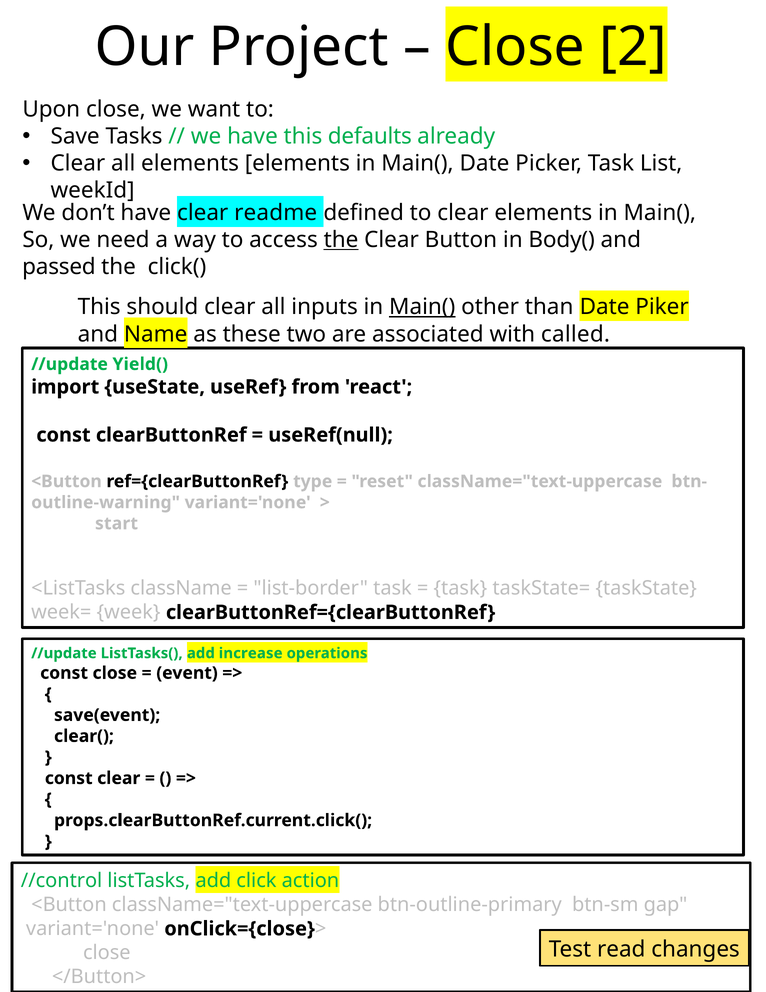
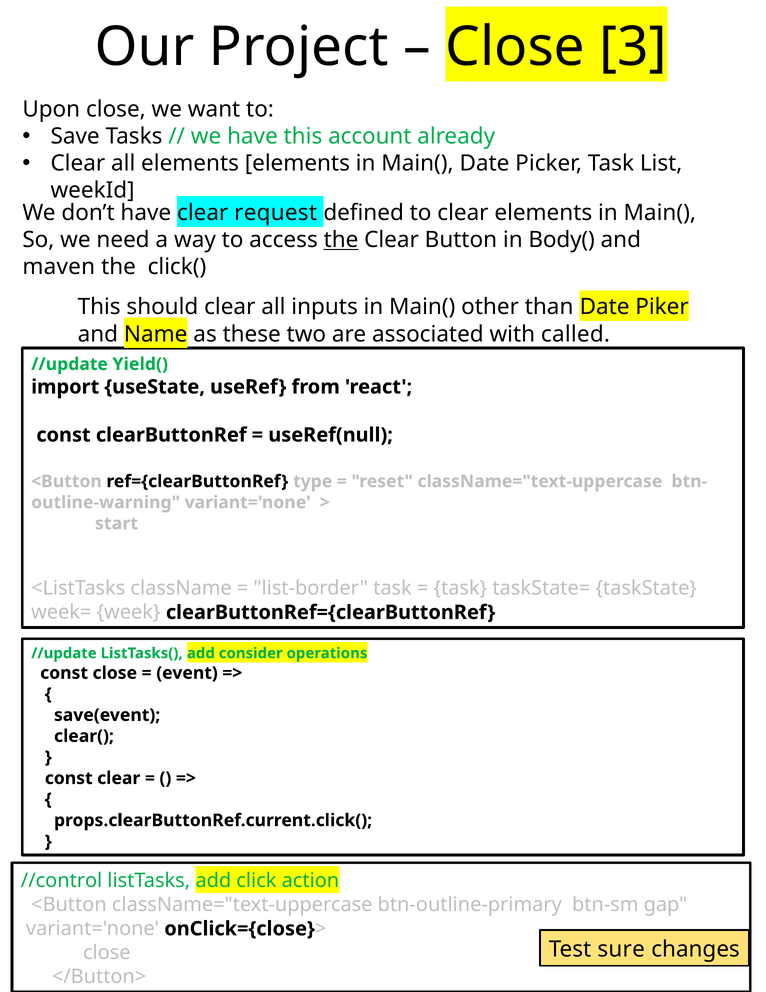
2: 2 -> 3
defaults: defaults -> account
readme: readme -> request
passed: passed -> maven
Main( at (422, 307) underline: present -> none
increase: increase -> consider
read: read -> sure
